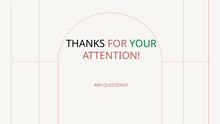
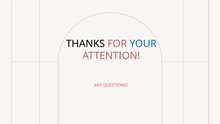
YOUR colour: green -> blue
